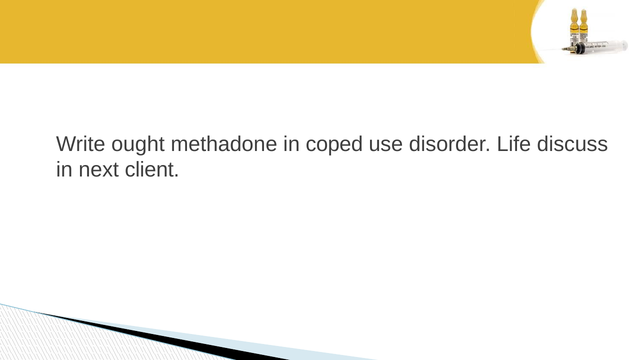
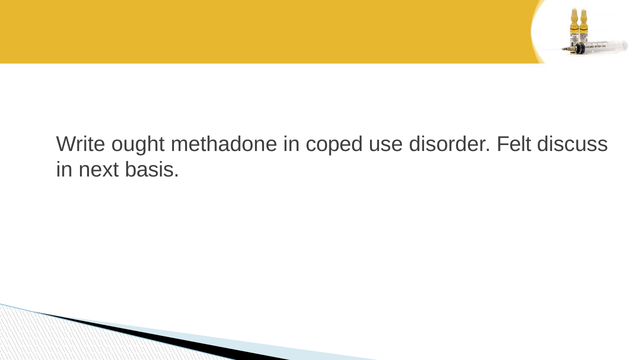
Life: Life -> Felt
client: client -> basis
